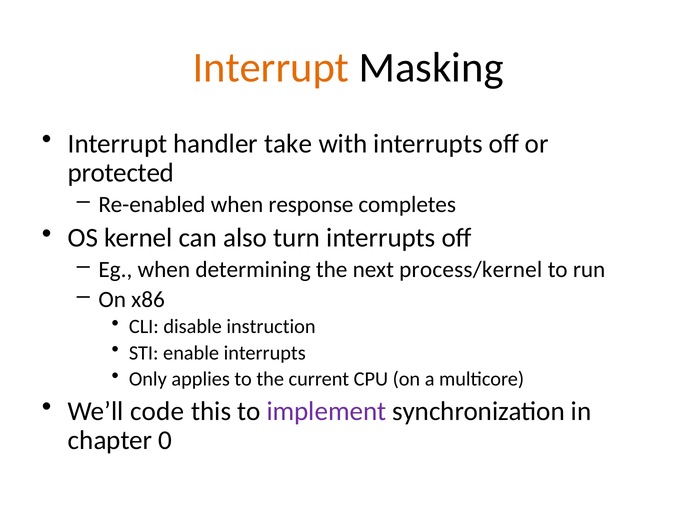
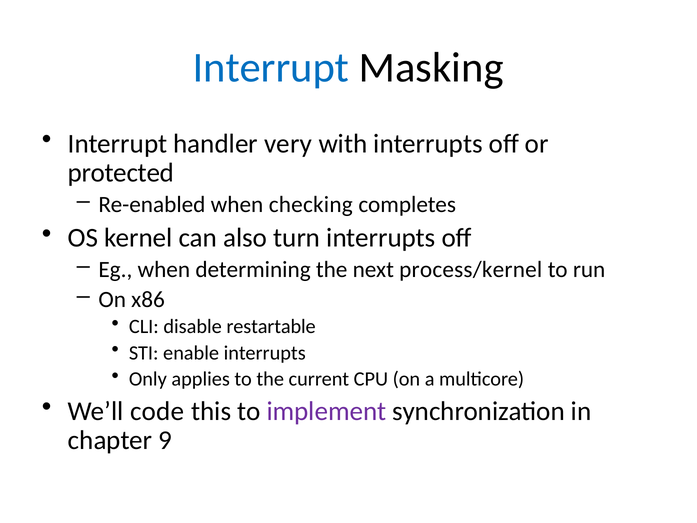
Interrupt at (271, 67) colour: orange -> blue
take: take -> very
response: response -> checking
instruction: instruction -> restartable
0: 0 -> 9
